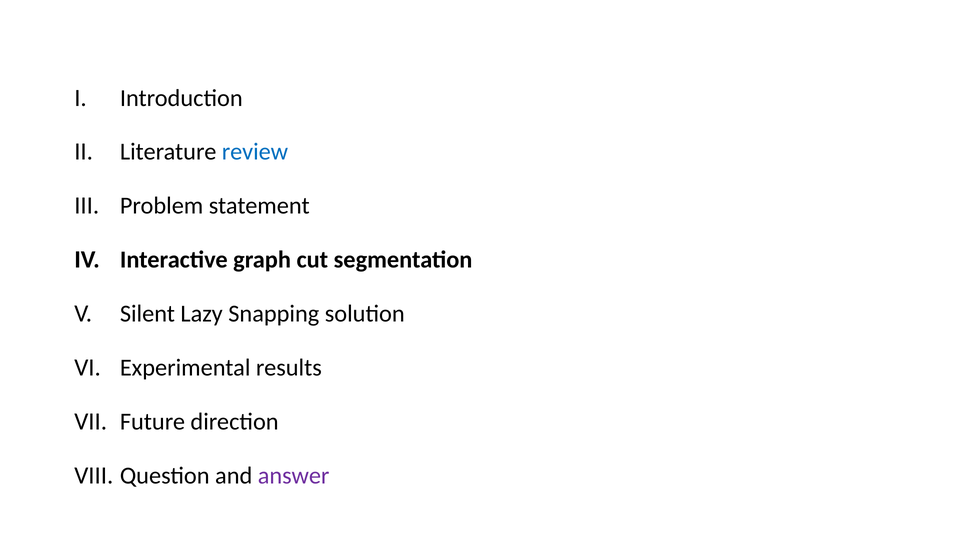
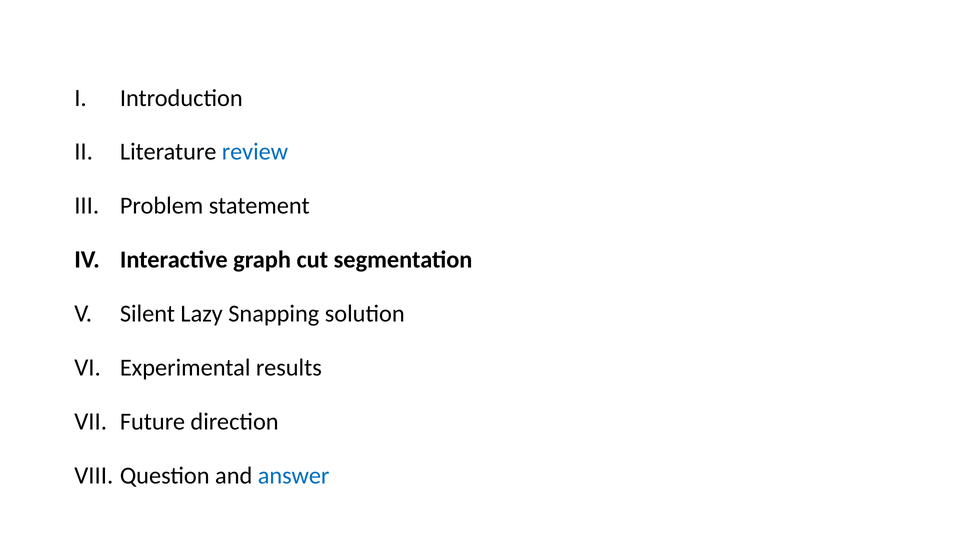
answer colour: purple -> blue
